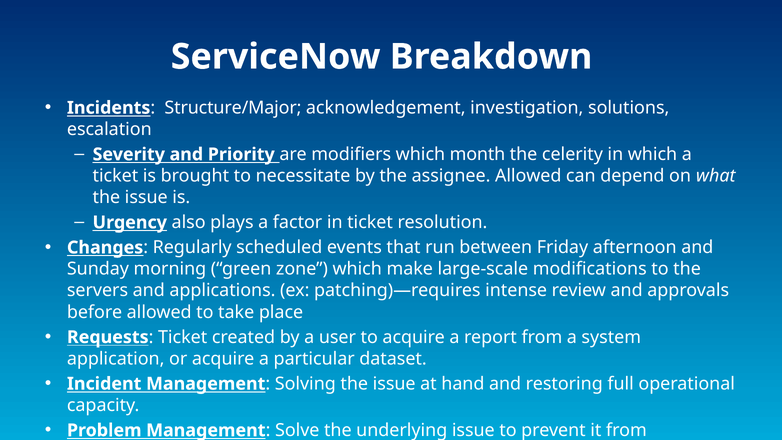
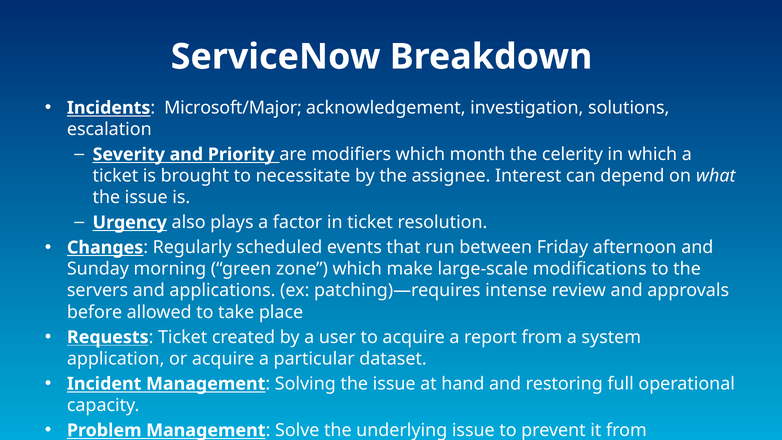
Structure/Major: Structure/Major -> Microsoft/Major
assignee Allowed: Allowed -> Interest
